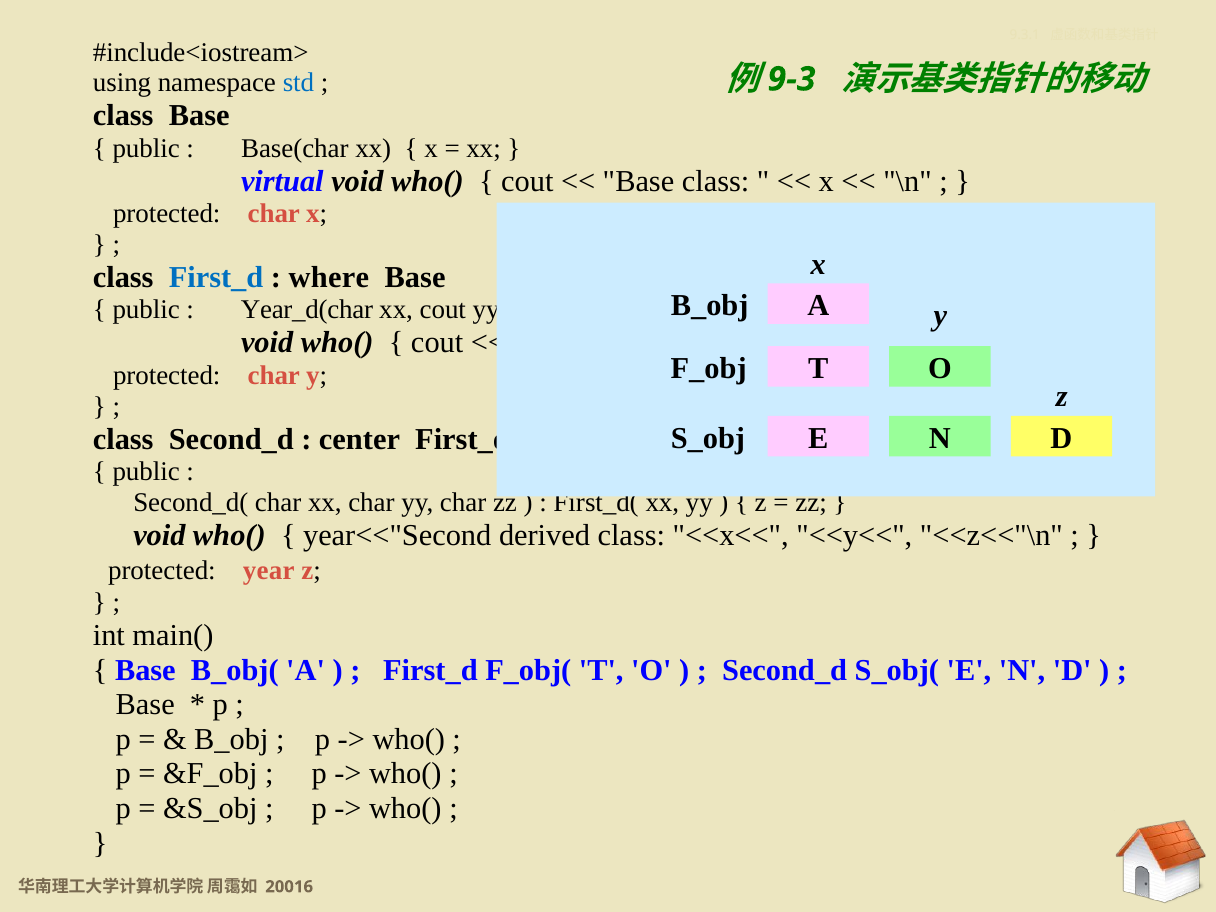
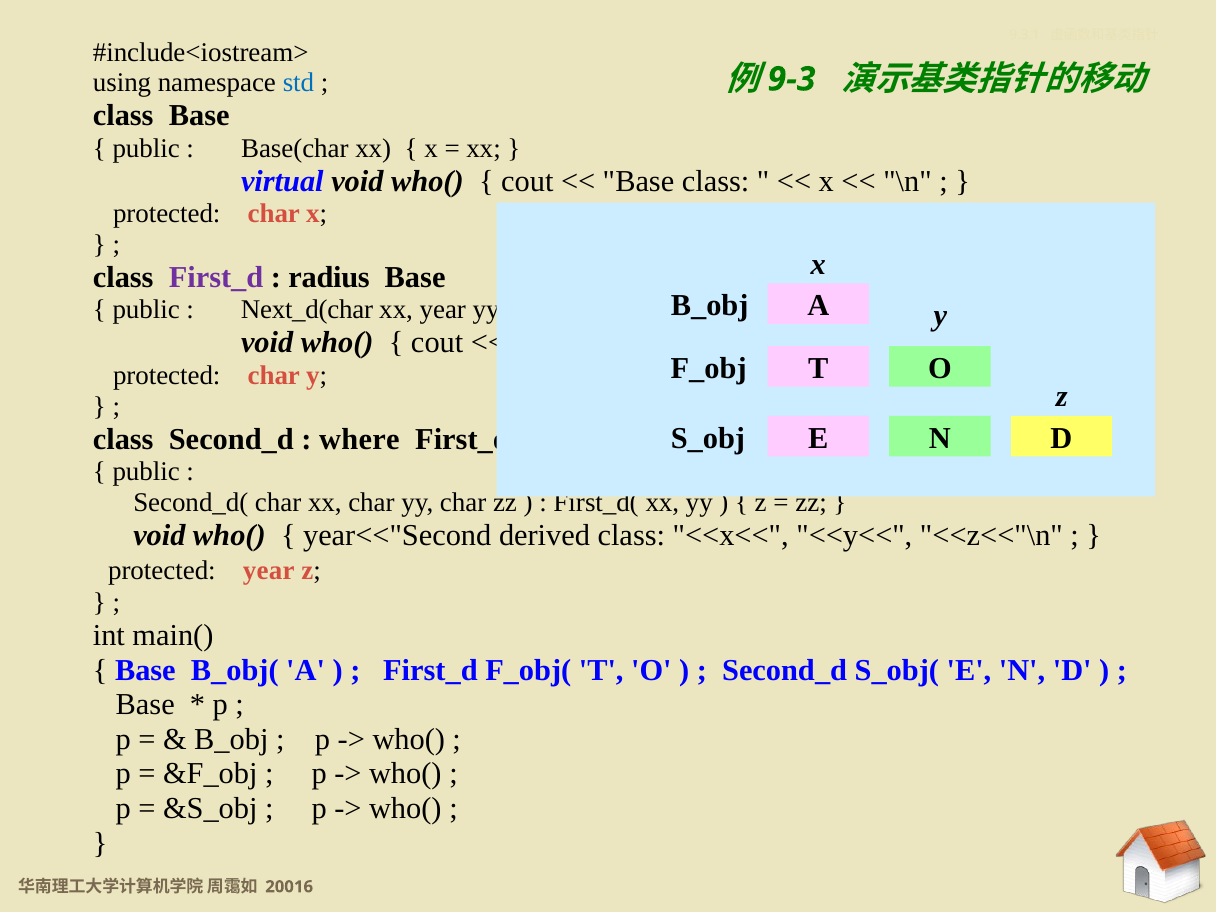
First_d at (216, 277) colour: blue -> purple
where: where -> radius
Year_d(char: Year_d(char -> Next_d(char
xx cout: cout -> year
center: center -> where
